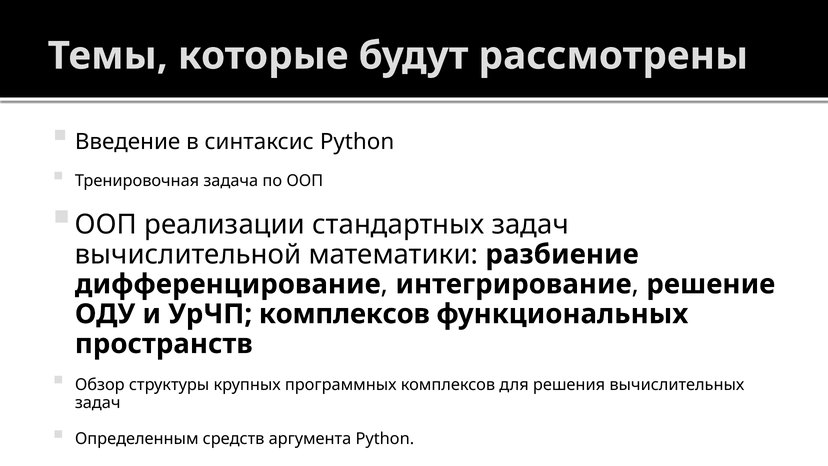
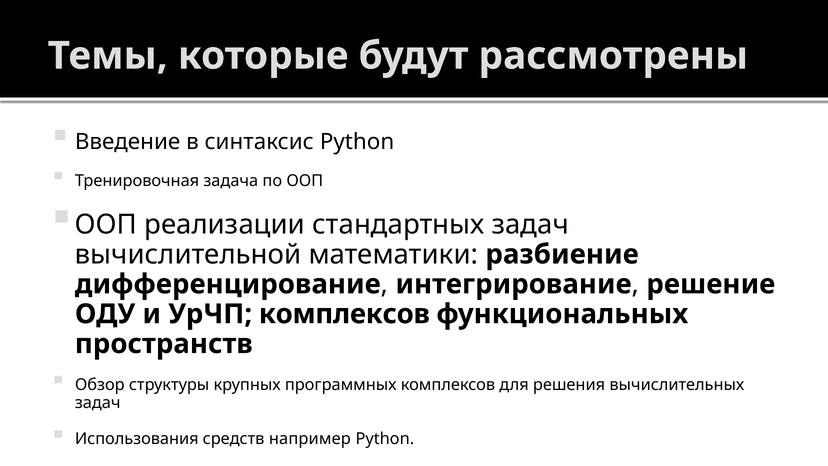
Определенным: Определенным -> Использования
аргумента: аргумента -> например
